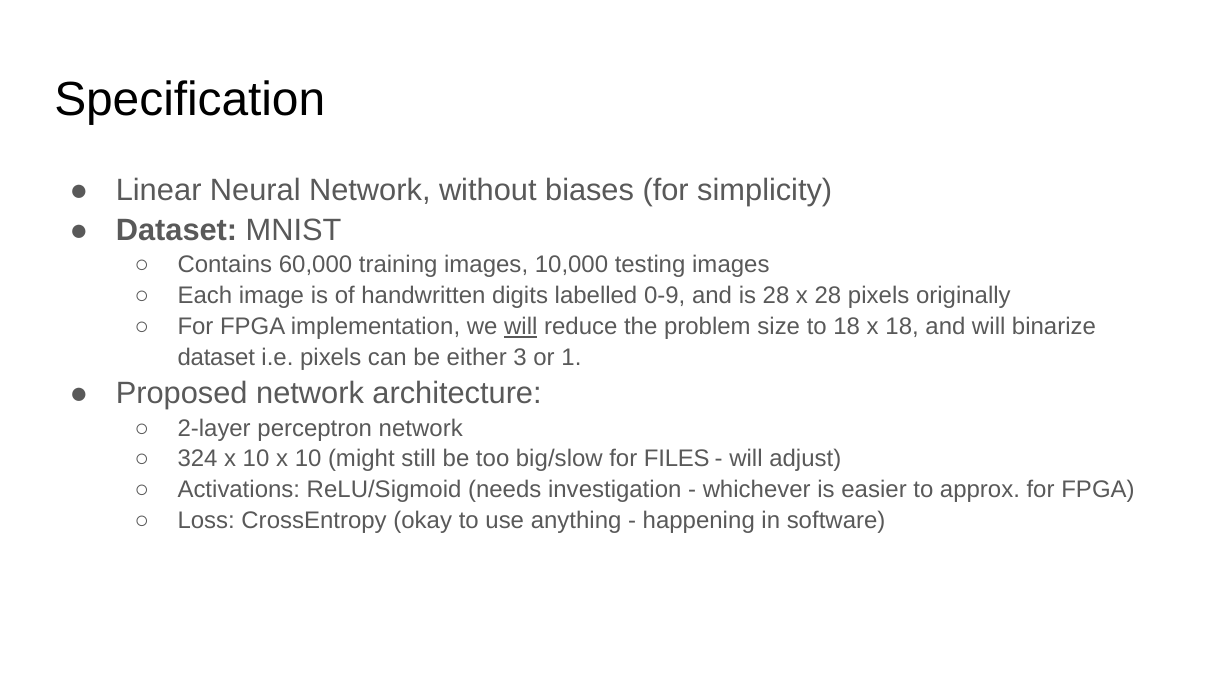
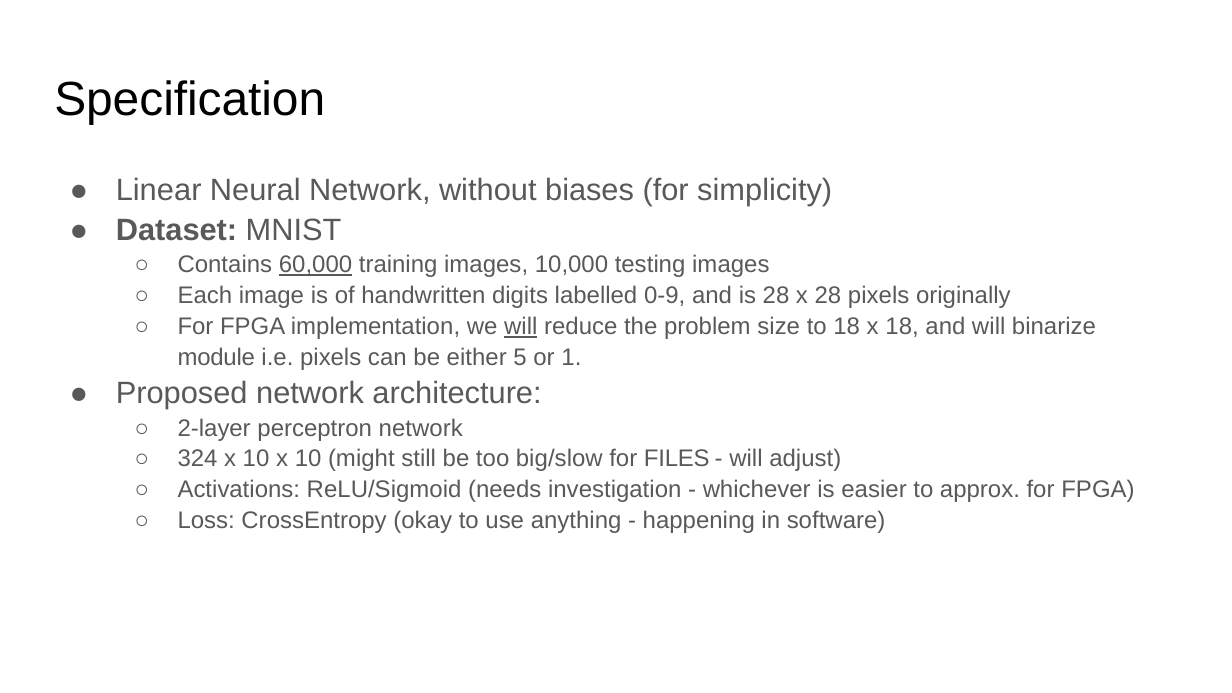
60,000 underline: none -> present
dataset at (216, 358): dataset -> module
3: 3 -> 5
